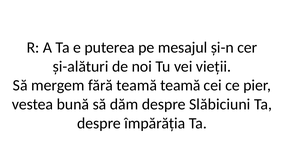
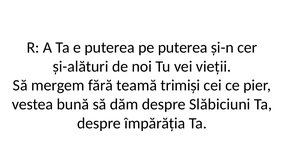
pe mesajul: mesajul -> puterea
teamă teamă: teamă -> trimiși
